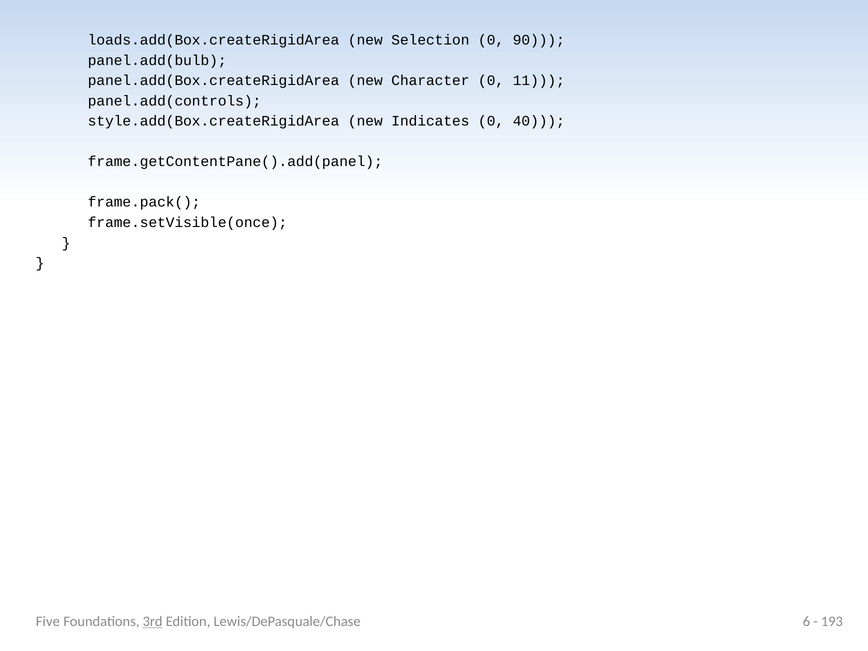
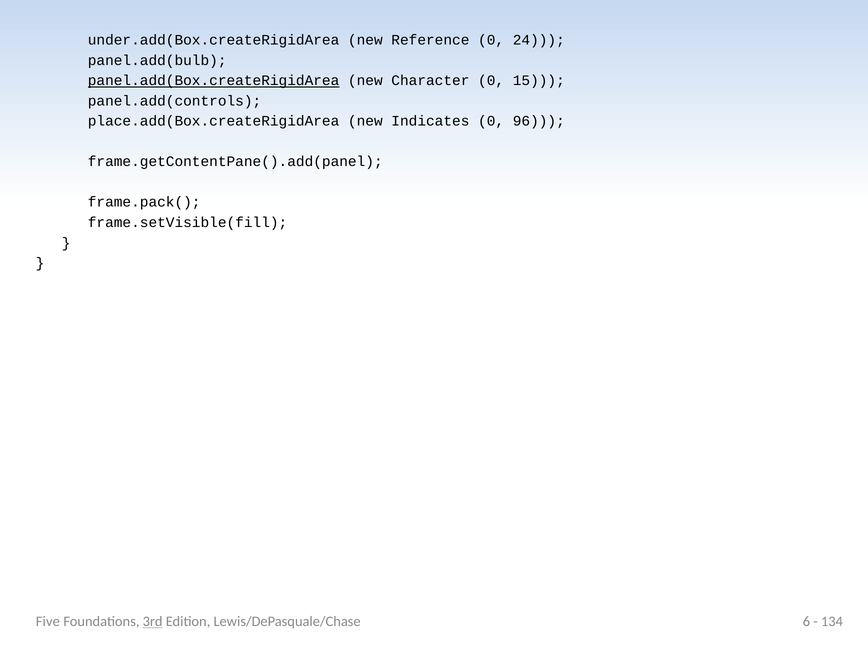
loads.add(Box.createRigidArea: loads.add(Box.createRigidArea -> under.add(Box.createRigidArea
Selection: Selection -> Reference
90: 90 -> 24
panel.add(Box.createRigidArea underline: none -> present
11: 11 -> 15
style.add(Box.createRigidArea: style.add(Box.createRigidArea -> place.add(Box.createRigidArea
40: 40 -> 96
frame.setVisible(once: frame.setVisible(once -> frame.setVisible(fill
193: 193 -> 134
